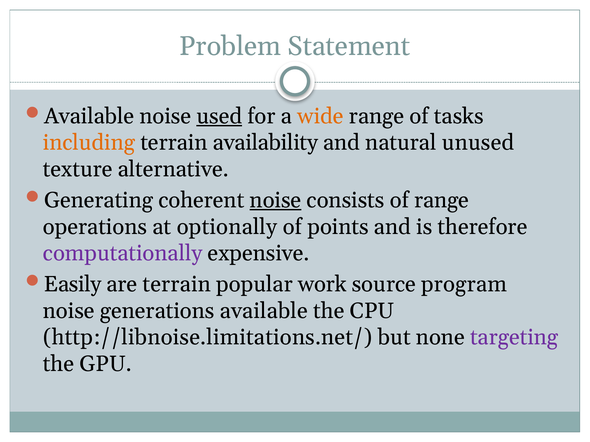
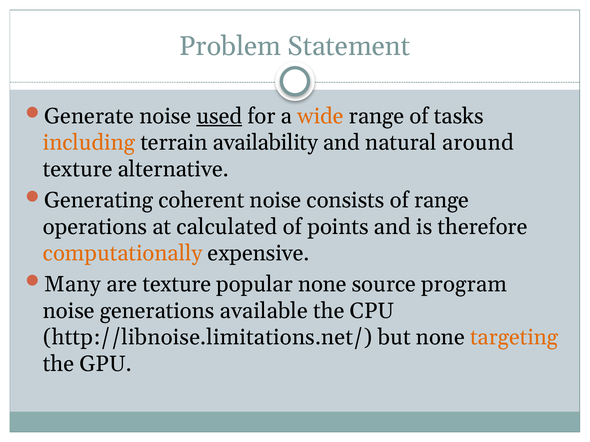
Available at (89, 116): Available -> Generate
unused: unused -> around
noise at (275, 200) underline: present -> none
optionally: optionally -> calculated
computationally colour: purple -> orange
Easily: Easily -> Many
are terrain: terrain -> texture
popular work: work -> none
targeting colour: purple -> orange
